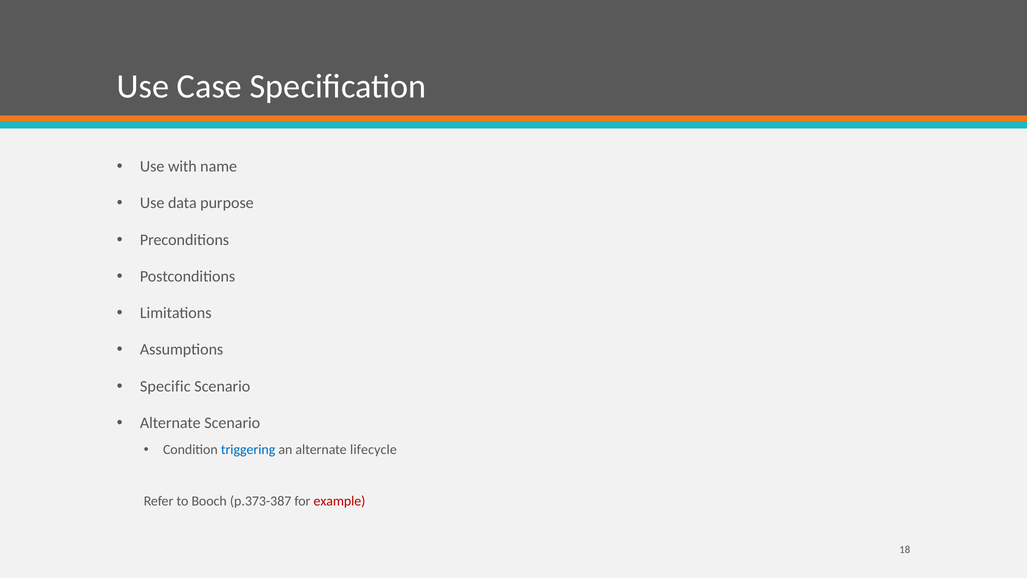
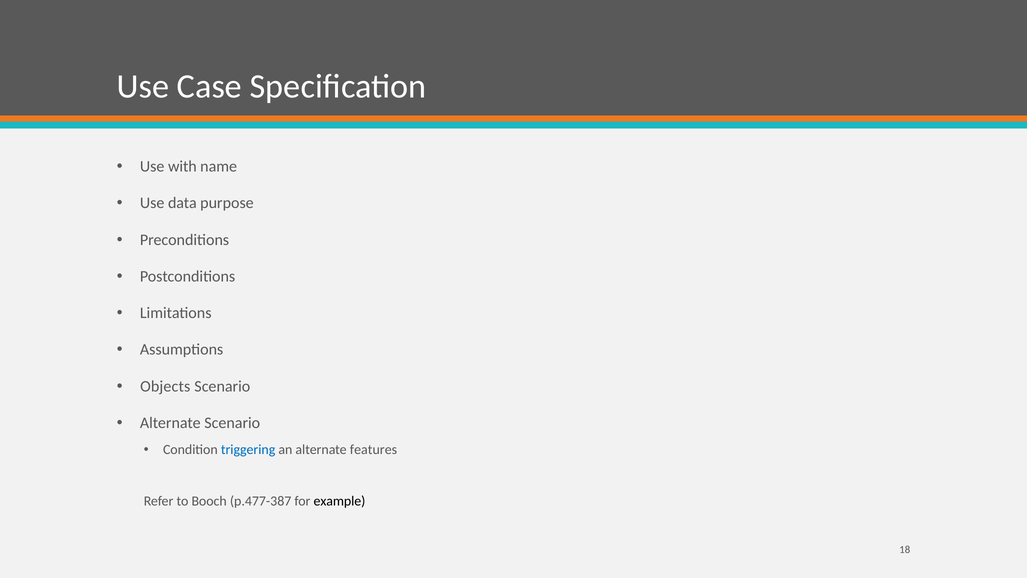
Specific: Specific -> Objects
lifecycle: lifecycle -> features
p.373-387: p.373-387 -> p.477-387
example colour: red -> black
